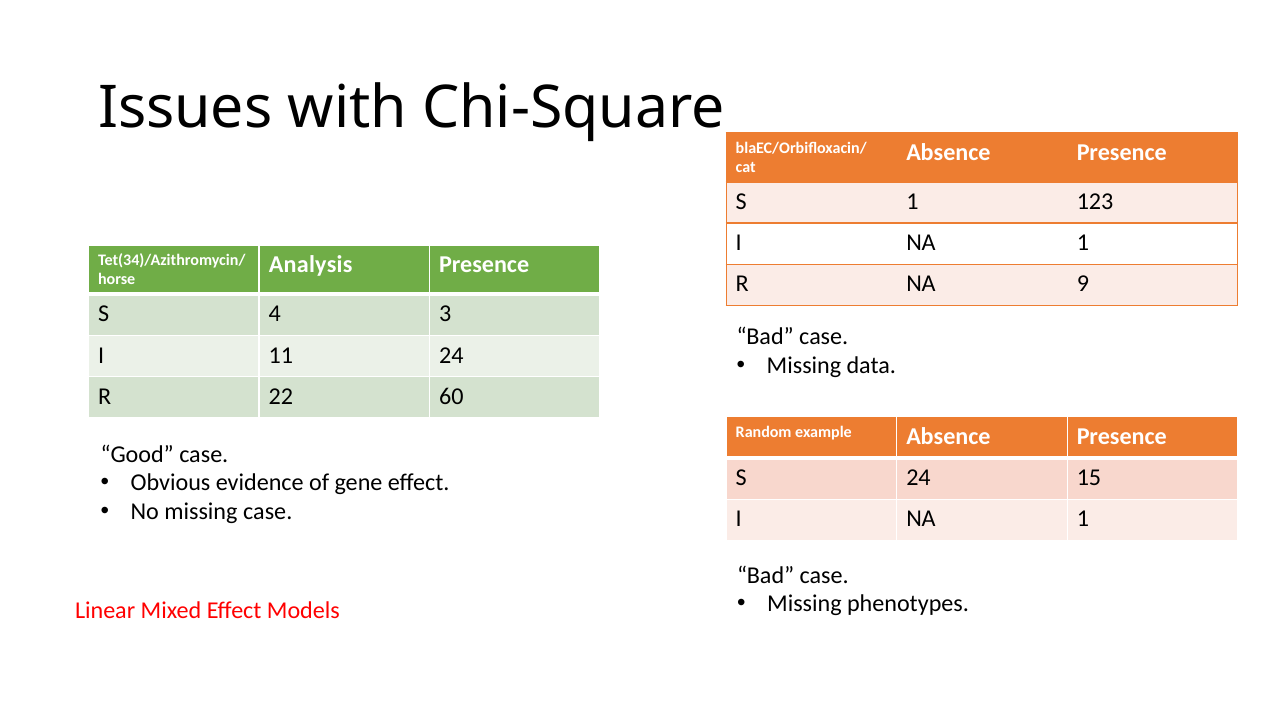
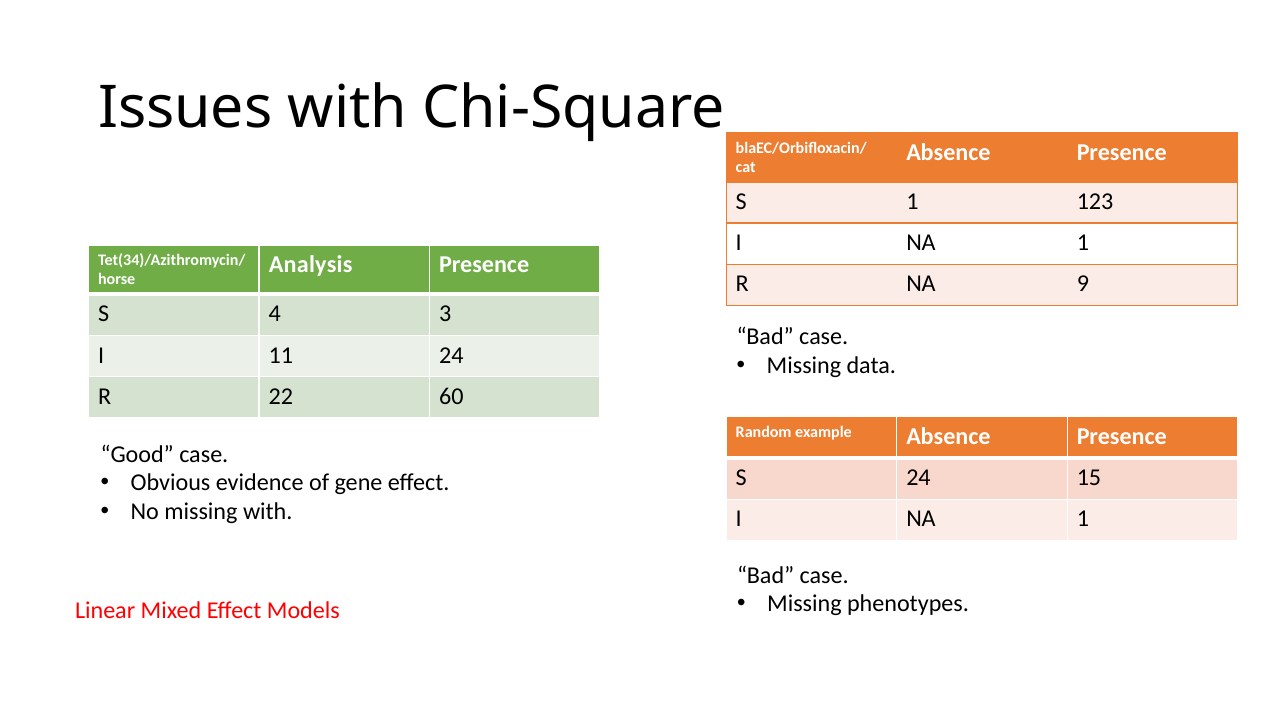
missing case: case -> with
